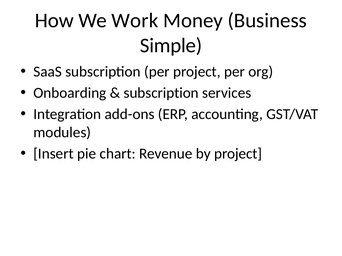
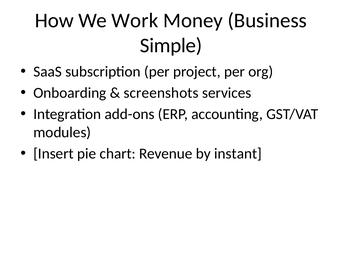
subscription at (161, 93): subscription -> screenshots
by project: project -> instant
